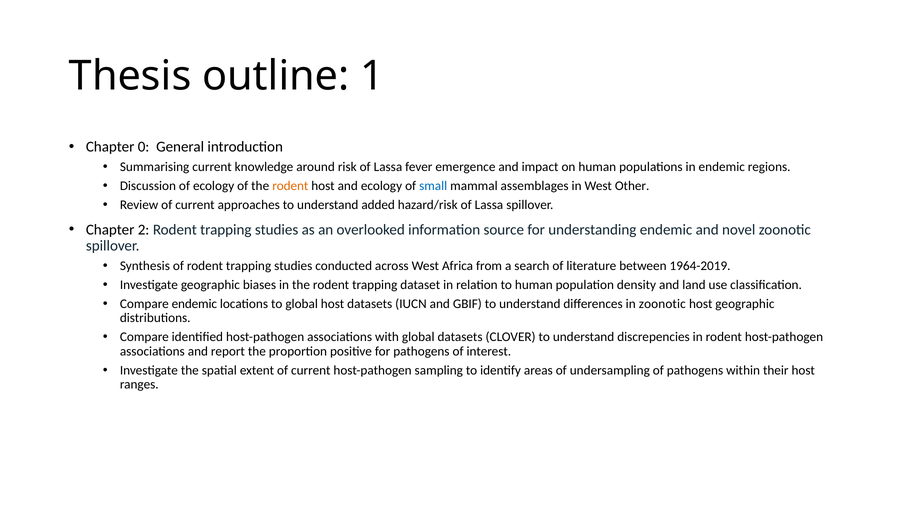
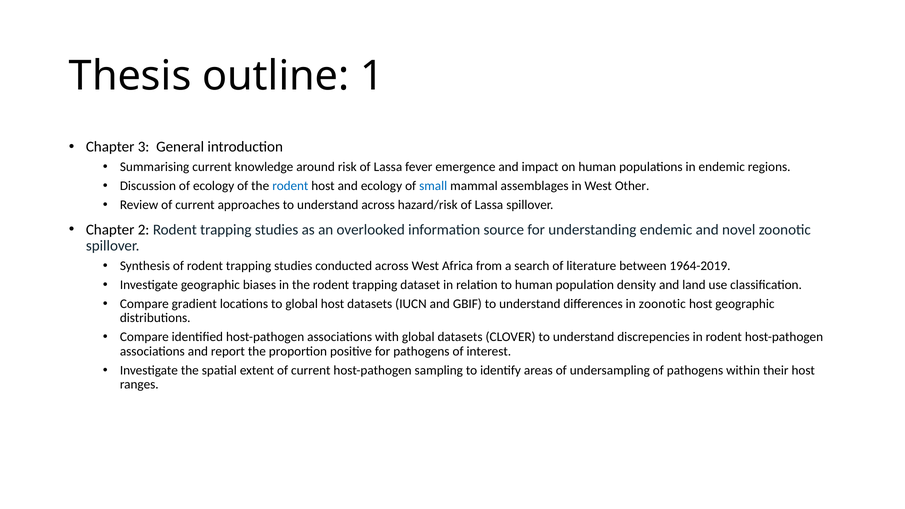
0: 0 -> 3
rodent at (290, 186) colour: orange -> blue
understand added: added -> across
Compare endemic: endemic -> gradient
